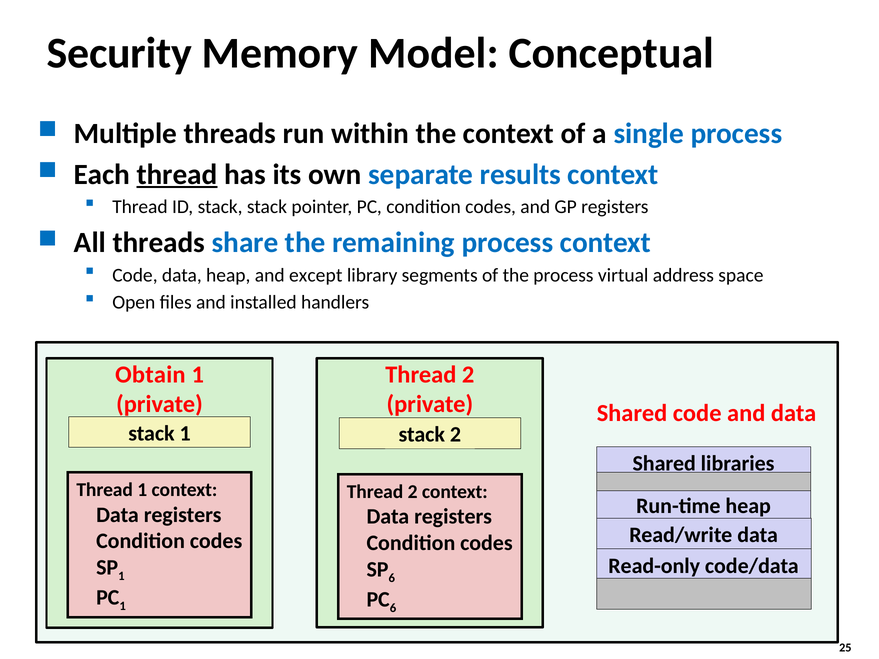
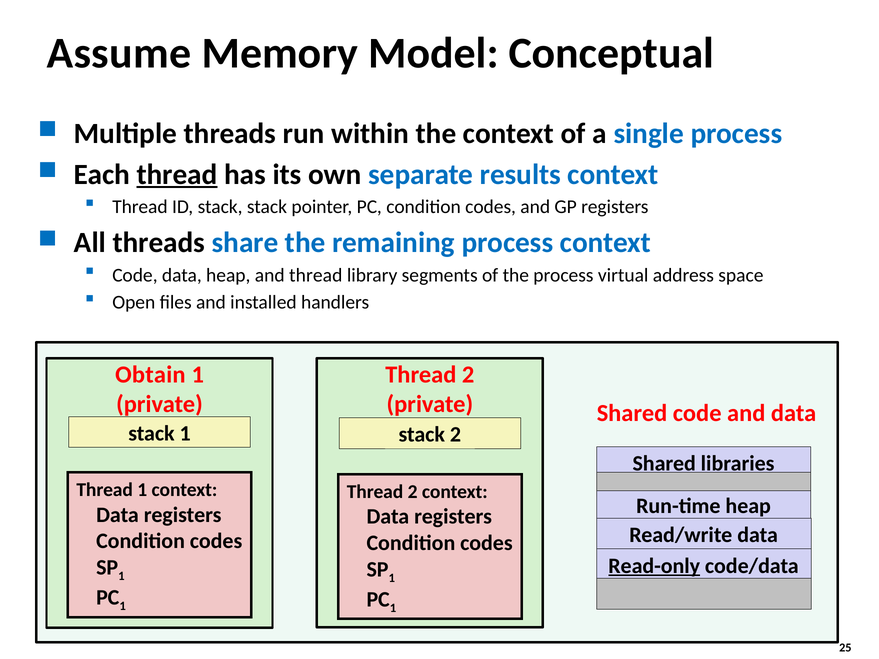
Security: Security -> Assume
and except: except -> thread
Read-only underline: none -> present
6 at (392, 578): 6 -> 1
6 at (393, 608): 6 -> 1
